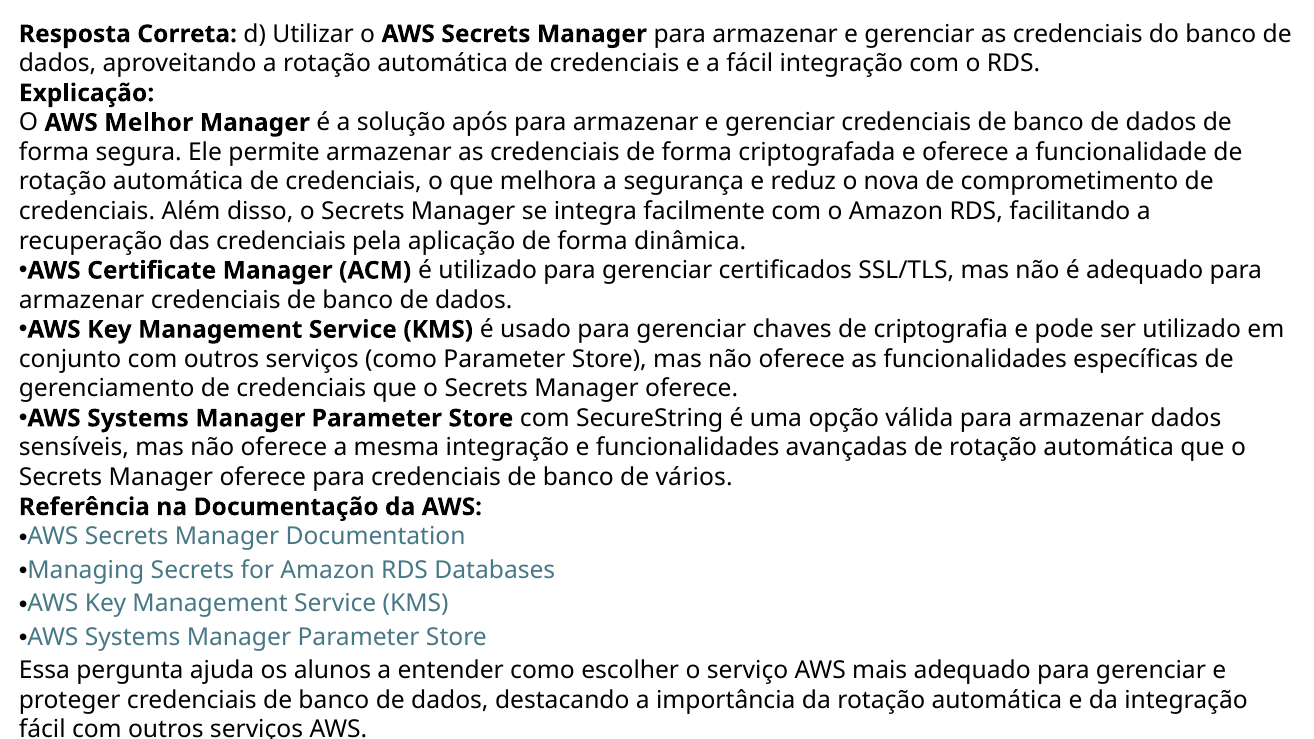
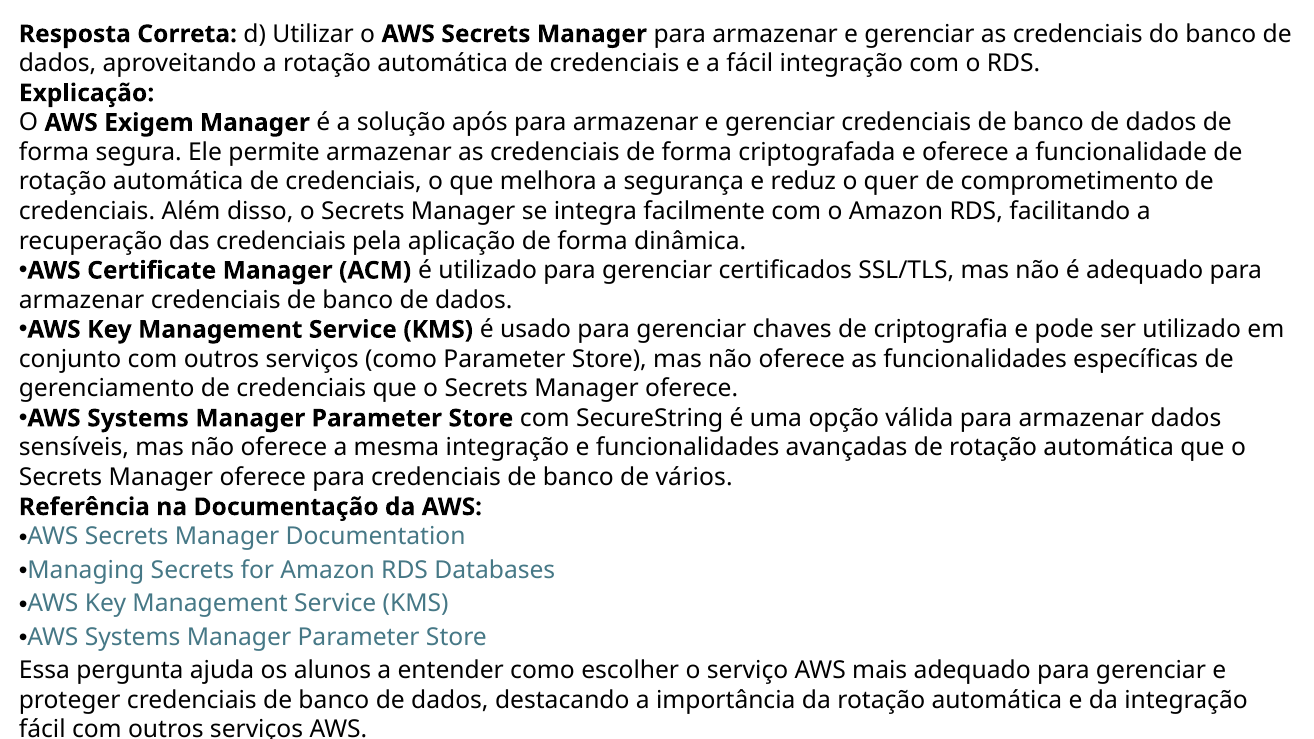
Melhor: Melhor -> Exigem
nova: nova -> quer
